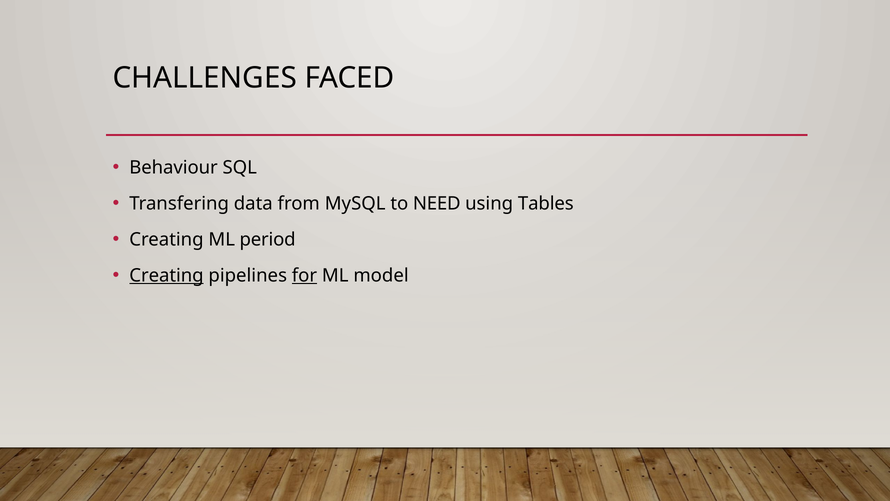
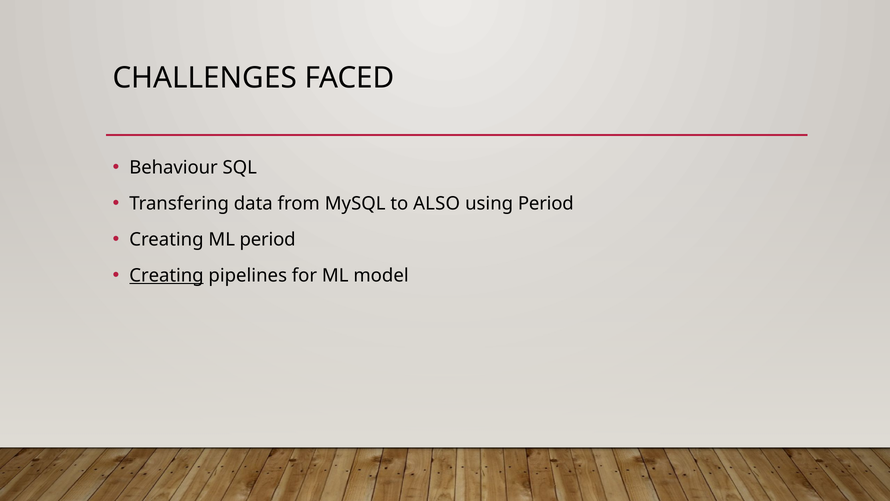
NEED: NEED -> ALSO
using Tables: Tables -> Period
for underline: present -> none
